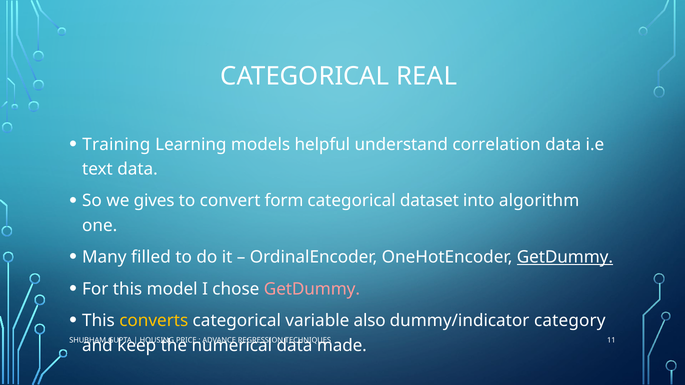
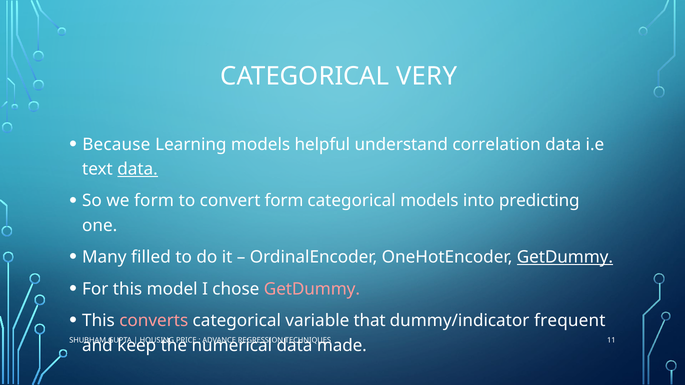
REAL: REAL -> VERY
Training: Training -> Because
data at (138, 169) underline: none -> present
we gives: gives -> form
categorical dataset: dataset -> models
algorithm: algorithm -> predicting
converts colour: yellow -> pink
also: also -> that
category: category -> frequent
